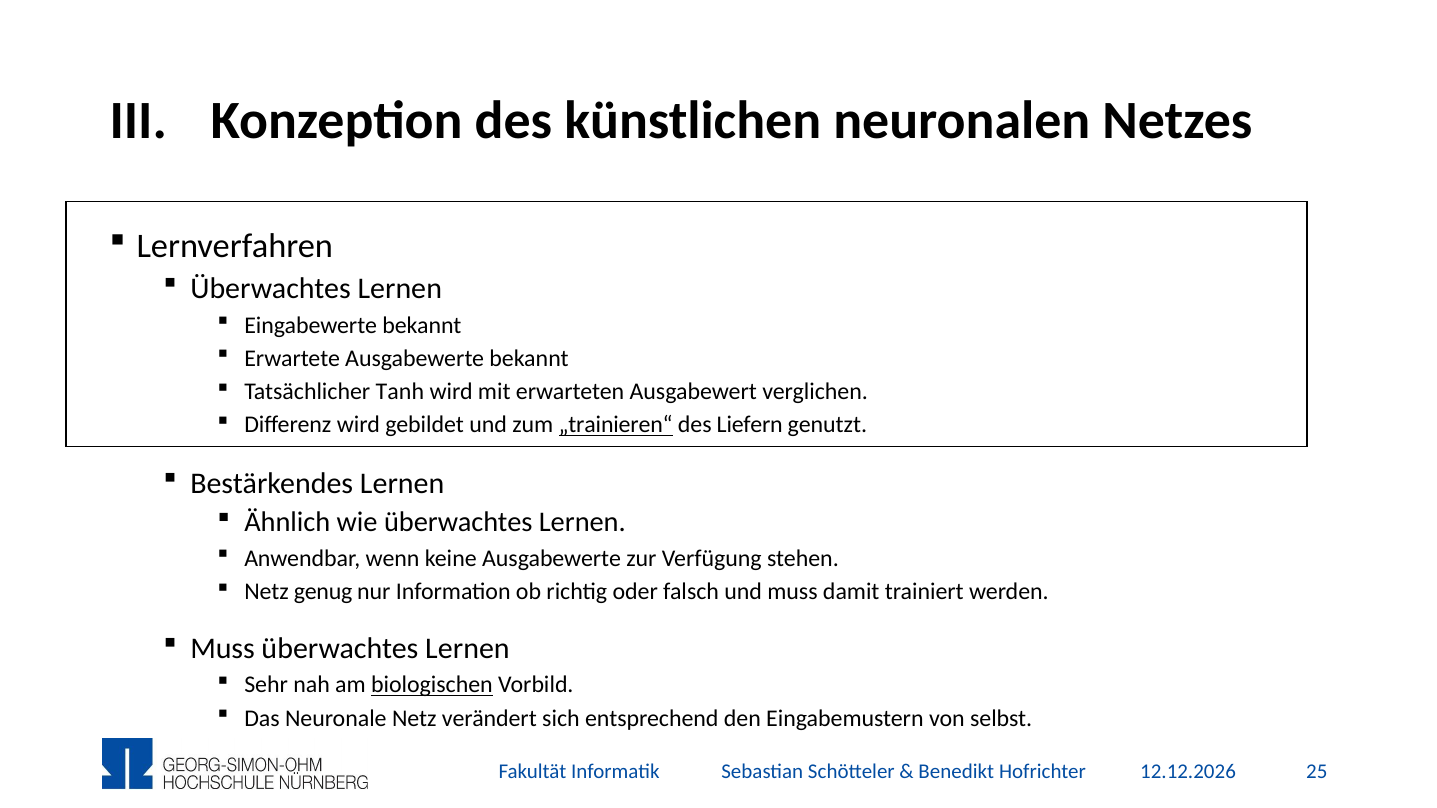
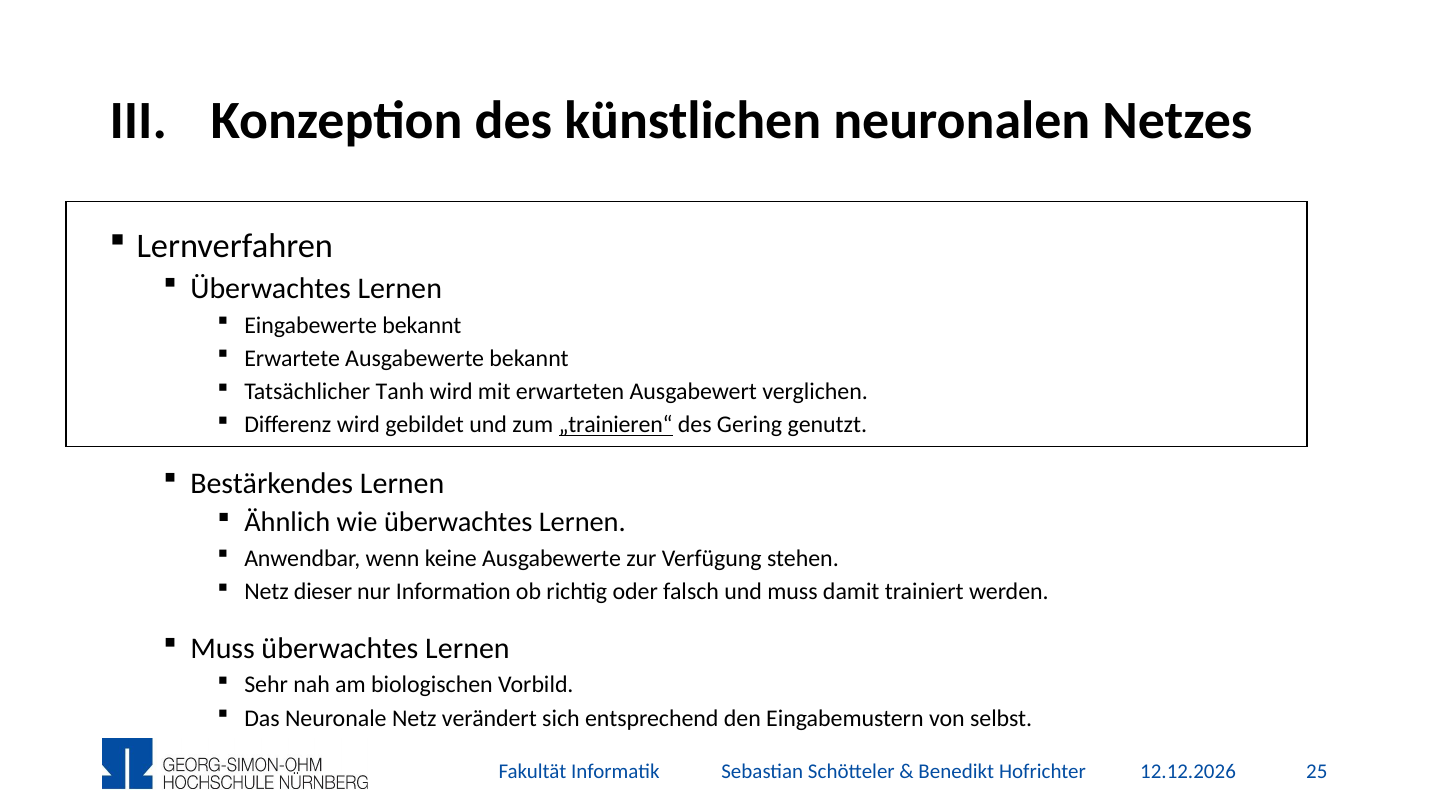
Liefern: Liefern -> Gering
genug: genug -> dieser
biologischen underline: present -> none
